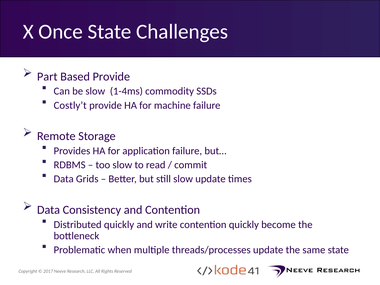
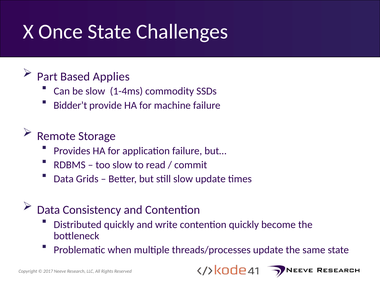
Based Provide: Provide -> Applies
Costly’t: Costly’t -> Bidder’t
